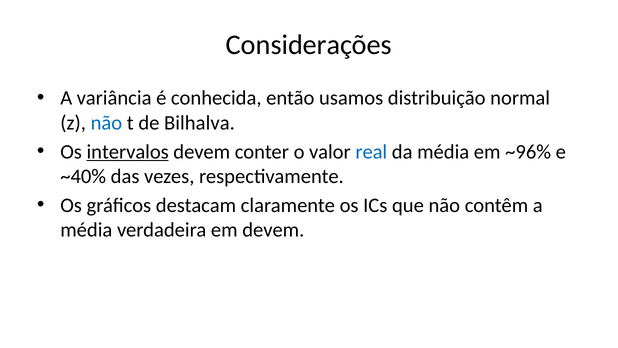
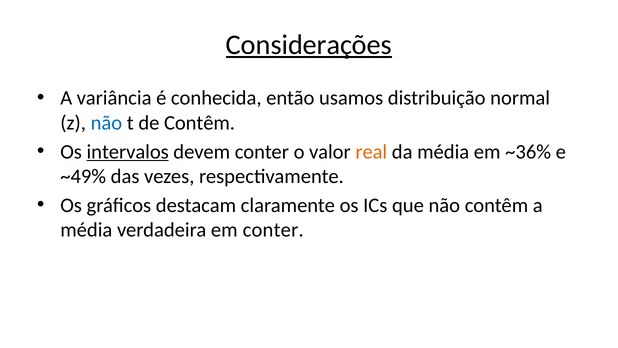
Considerações underline: none -> present
de Bilhalva: Bilhalva -> Contêm
real colour: blue -> orange
~96%: ~96% -> ~36%
~40%: ~40% -> ~49%
em devem: devem -> conter
